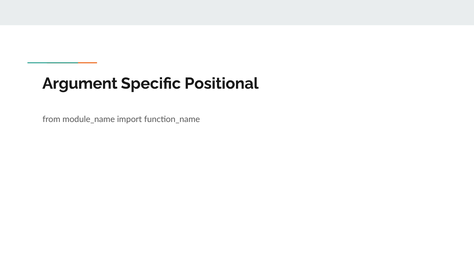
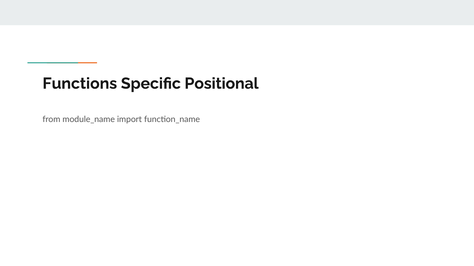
Argument: Argument -> Functions
